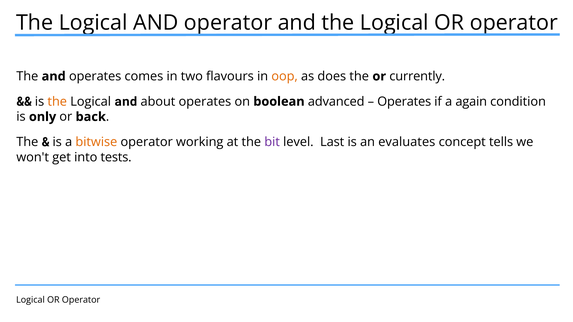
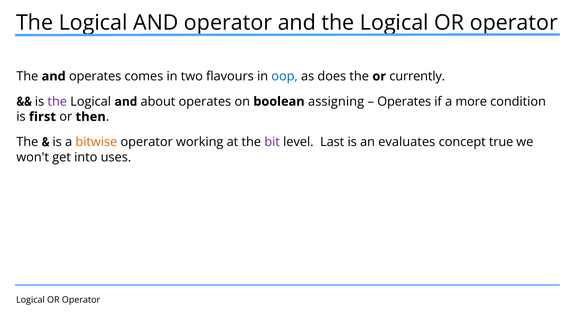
oop colour: orange -> blue
the at (57, 102) colour: orange -> purple
advanced: advanced -> assigning
again: again -> more
only: only -> first
back: back -> then
tells: tells -> true
tests: tests -> uses
